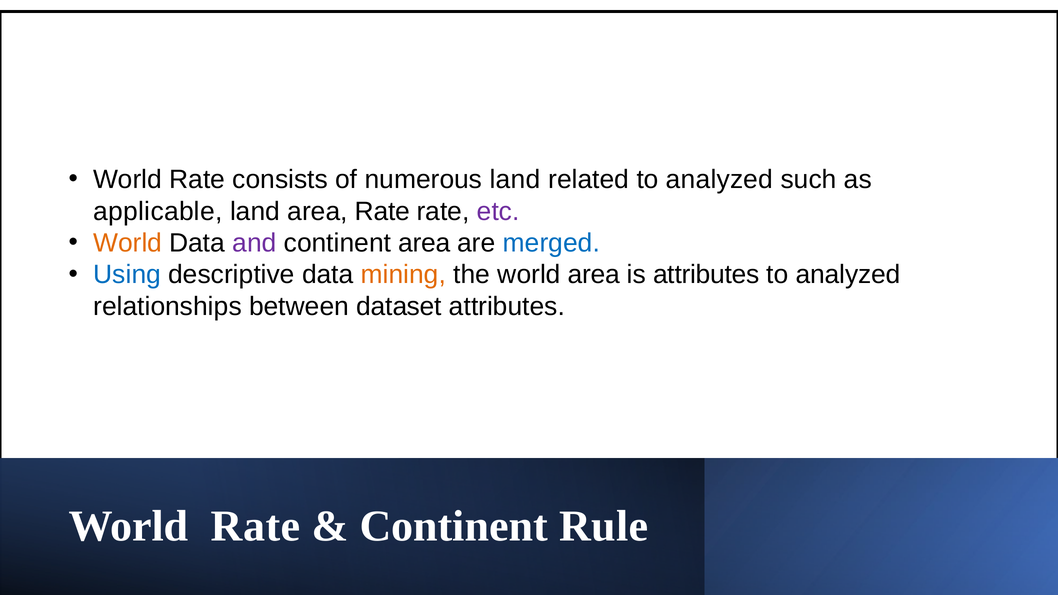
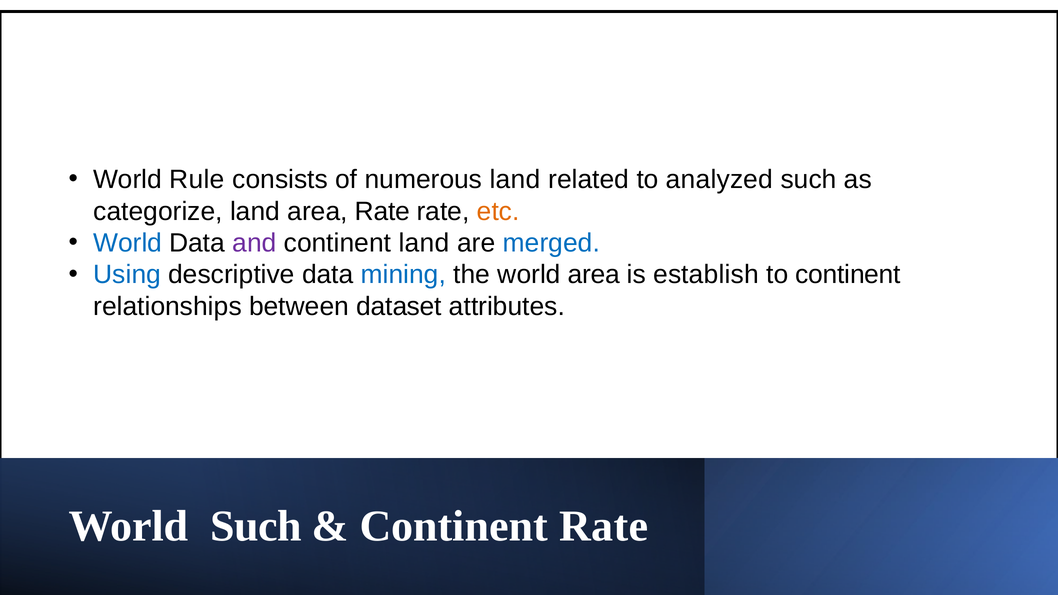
Rate at (197, 180): Rate -> Rule
applicable: applicable -> categorize
etc colour: purple -> orange
World at (128, 243) colour: orange -> blue
continent area: area -> land
mining colour: orange -> blue
is attributes: attributes -> establish
analyzed at (848, 275): analyzed -> continent
Rate at (255, 526): Rate -> Such
Continent Rule: Rule -> Rate
